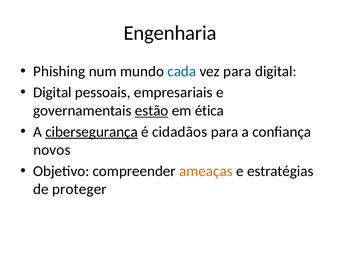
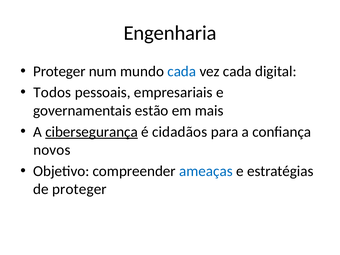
Phishing at (59, 71): Phishing -> Proteger
vez para: para -> cada
Digital at (52, 92): Digital -> Todos
estão underline: present -> none
ética: ética -> mais
ameaças colour: orange -> blue
